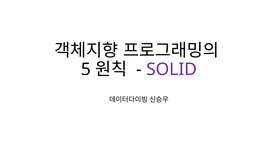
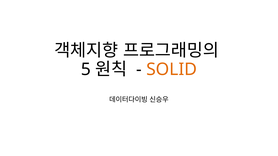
SOLID colour: purple -> orange
